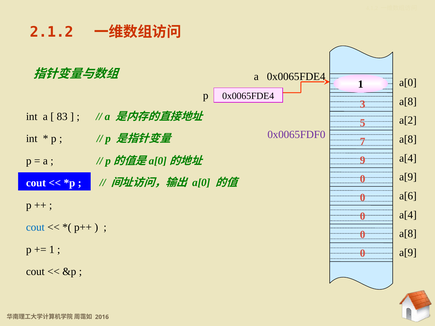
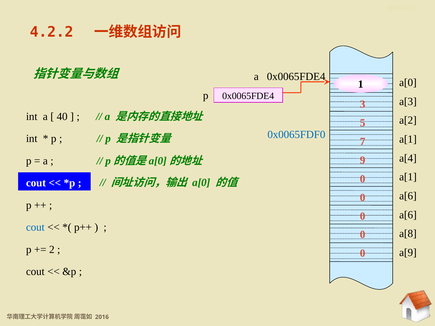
2.1.2: 2.1.2 -> 4.2.2
a[8 at (408, 102): a[8 -> a[3
83: 83 -> 40
0x0065FDF0 colour: purple -> blue
a[8 at (408, 139): a[8 -> a[1
a[9 at (408, 177): a[9 -> a[1
a[4 at (408, 215): a[4 -> a[6
1 at (52, 250): 1 -> 2
